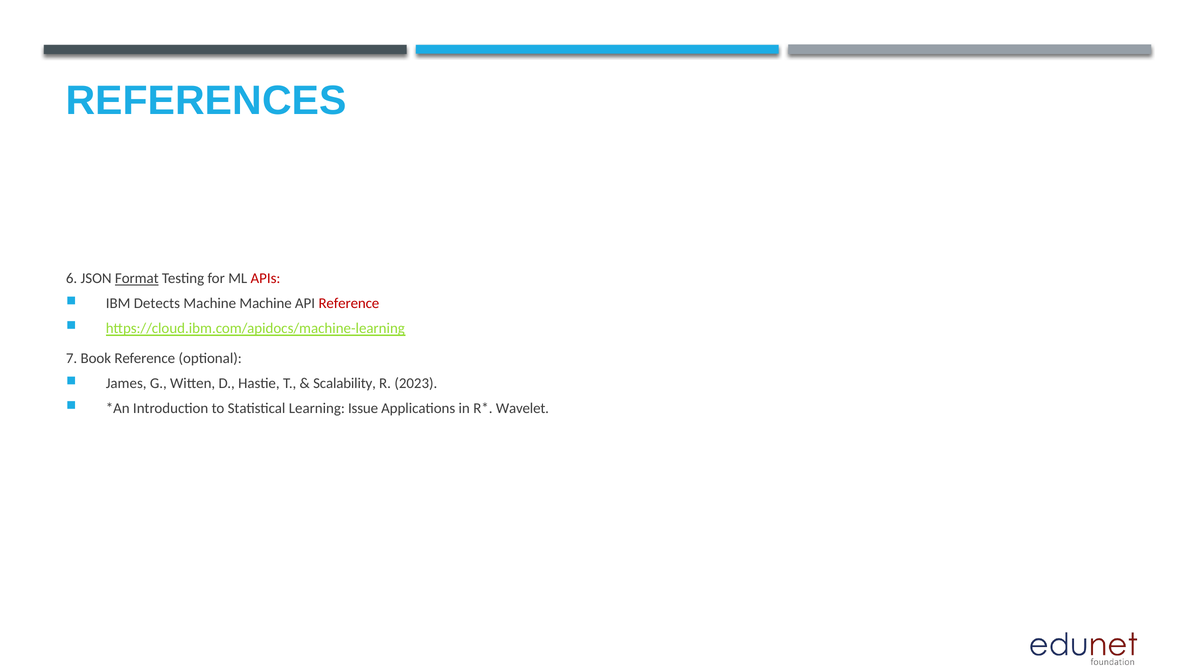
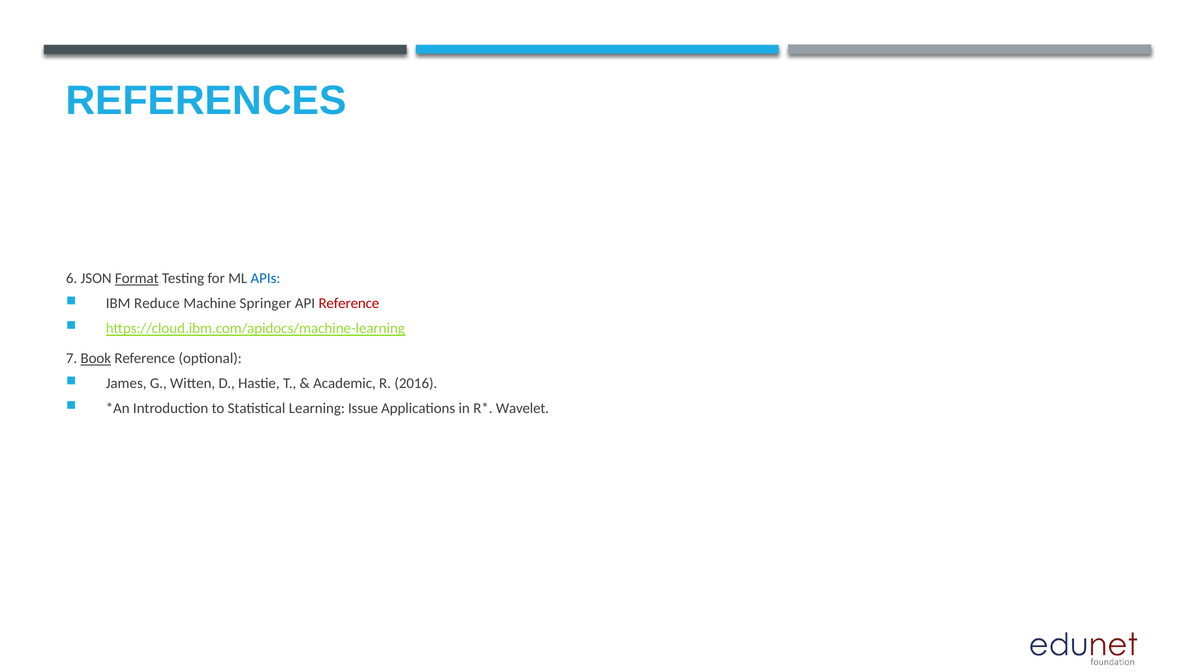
APIs colour: red -> blue
Detects: Detects -> Reduce
Machine Machine: Machine -> Springer
Book underline: none -> present
Scalability: Scalability -> Academic
2023: 2023 -> 2016
